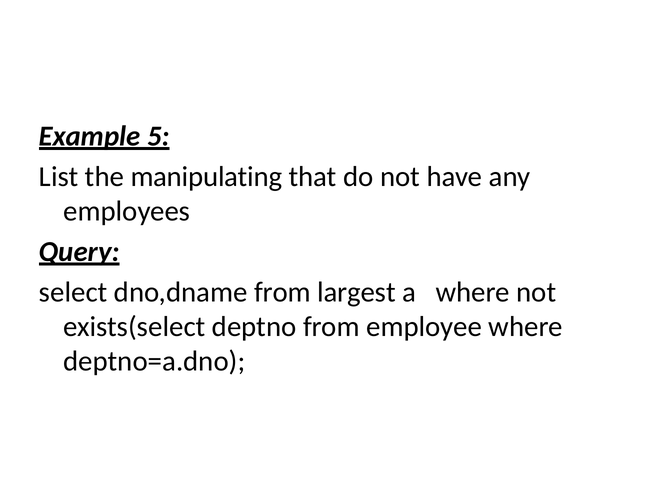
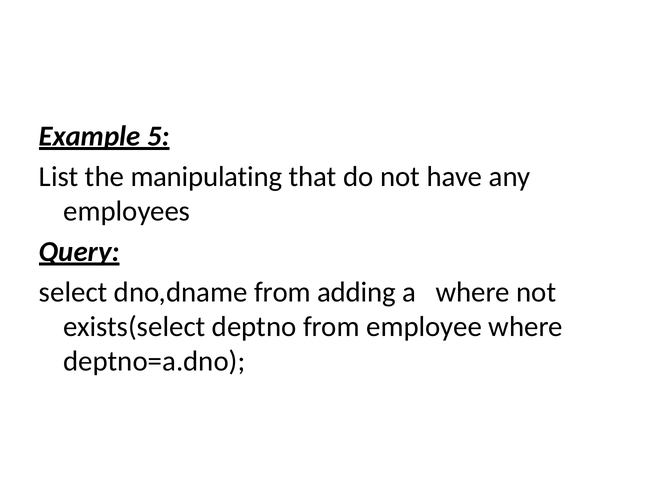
largest: largest -> adding
